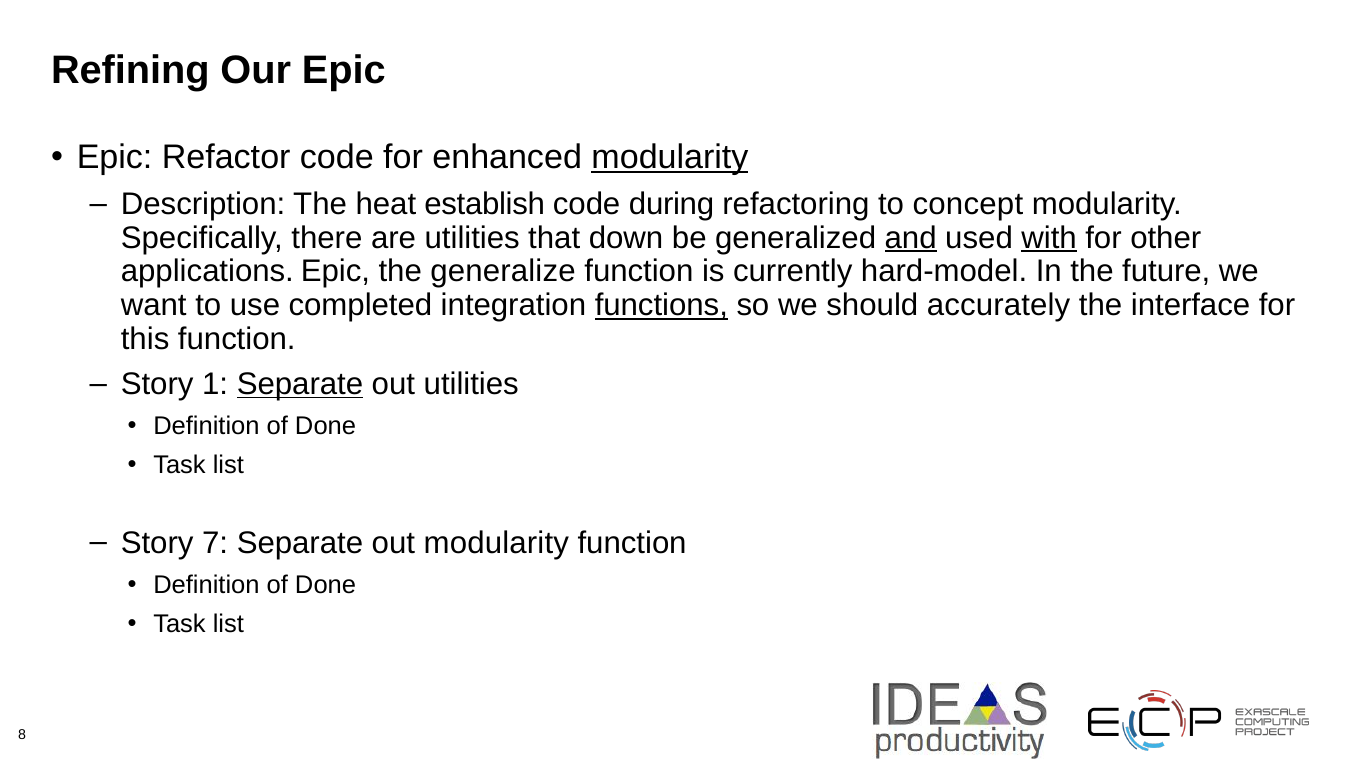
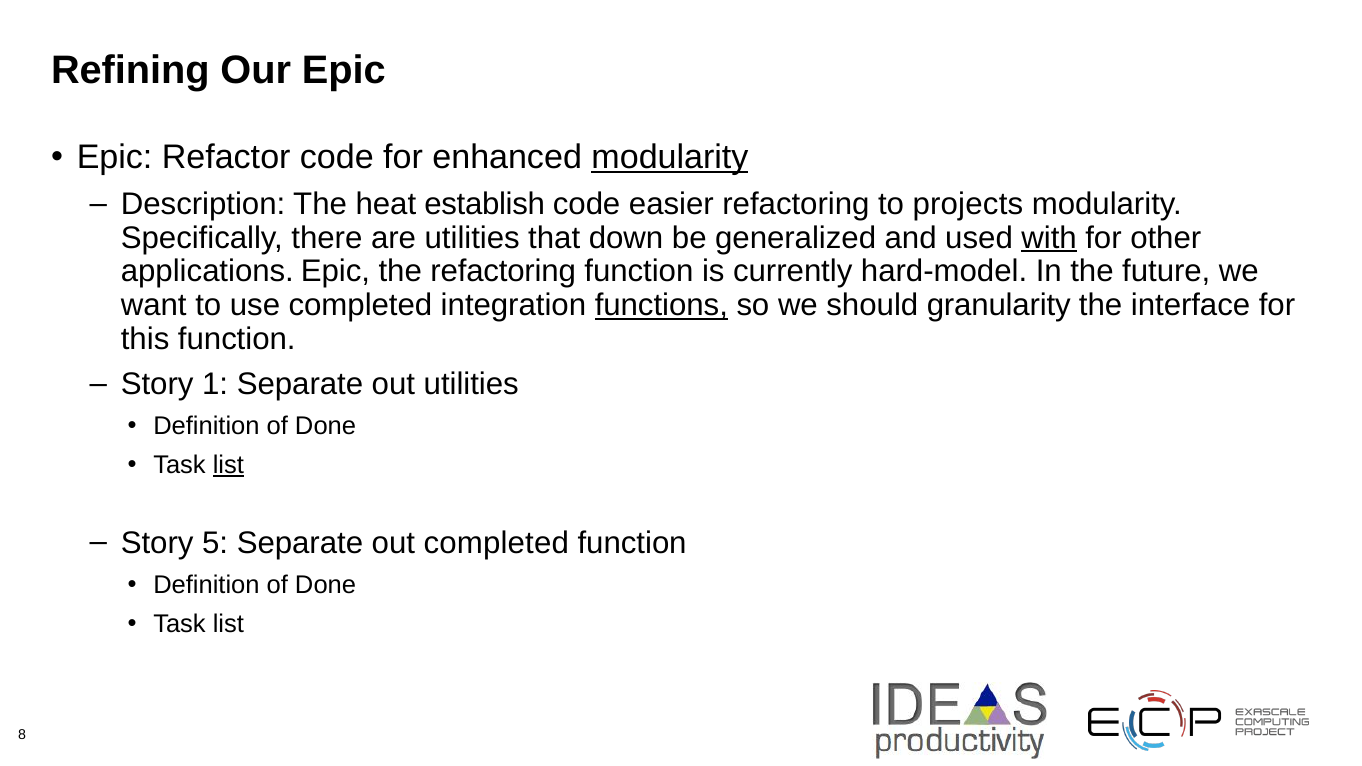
during: during -> easier
concept: concept -> projects
and underline: present -> none
the generalize: generalize -> refactoring
accurately: accurately -> granularity
Separate at (300, 384) underline: present -> none
list at (228, 465) underline: none -> present
7: 7 -> 5
out modularity: modularity -> completed
